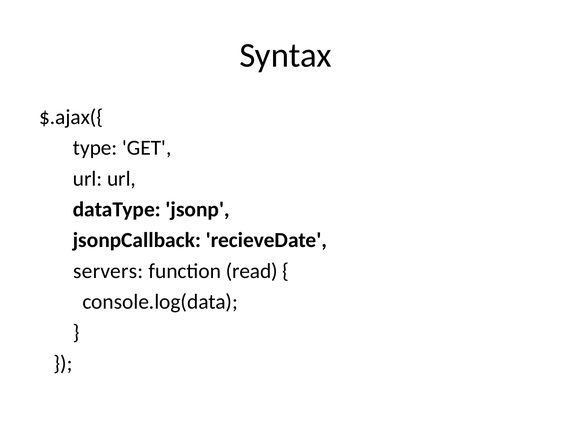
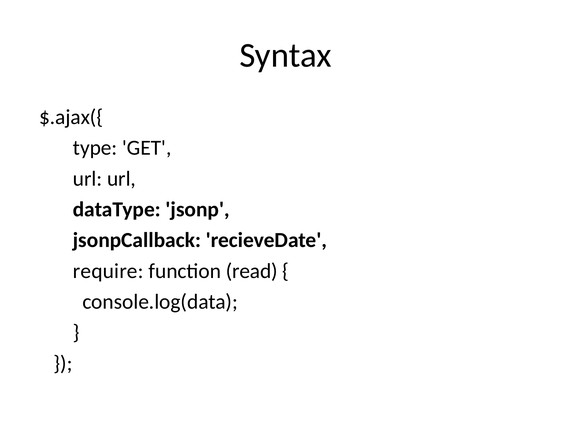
servers: servers -> require
